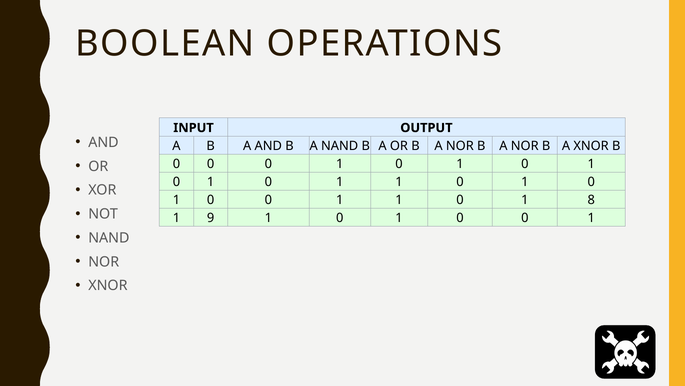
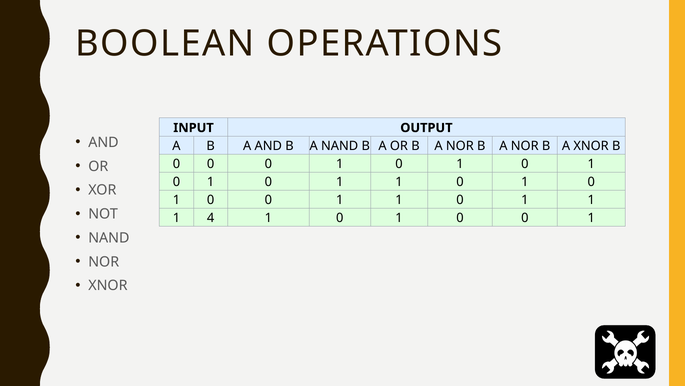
8 at (591, 200): 8 -> 1
9: 9 -> 4
